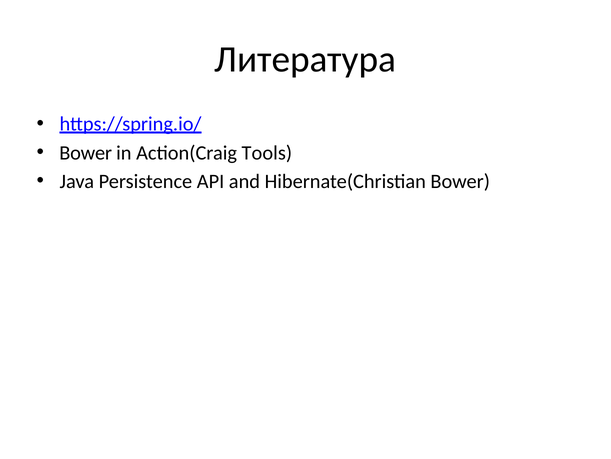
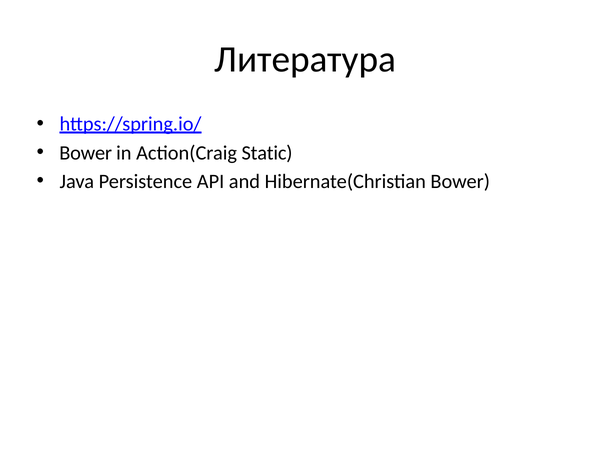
Tools: Tools -> Static
